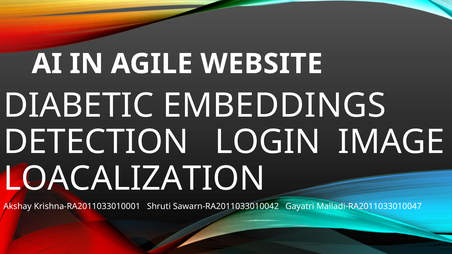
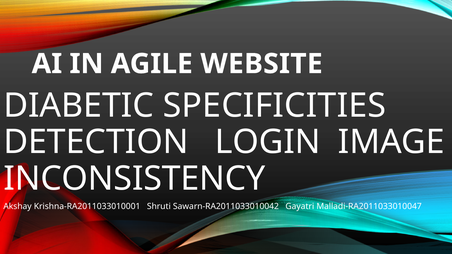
EMBEDDINGS: EMBEDDINGS -> SPECIFICITIES
LOACALIZATION: LOACALIZATION -> INCONSISTENCY
